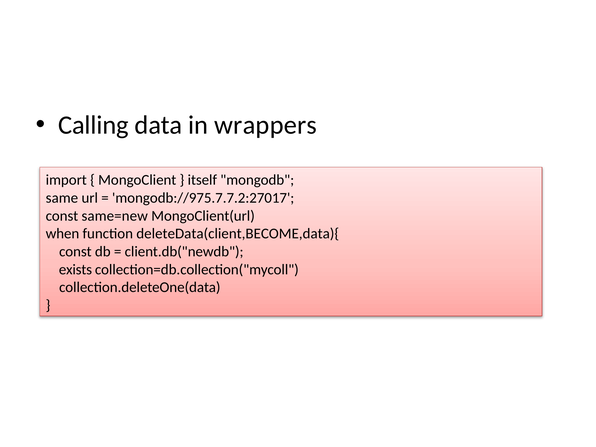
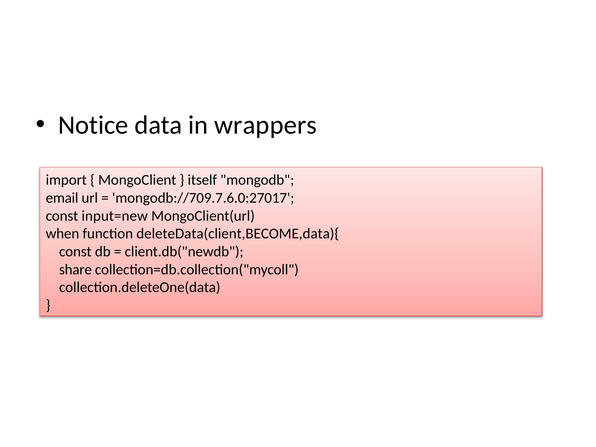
Calling: Calling -> Notice
same: same -> email
mongodb://975.7.7.2:27017: mongodb://975.7.7.2:27017 -> mongodb://709.7.6.0:27017
same=new: same=new -> input=new
exists: exists -> share
